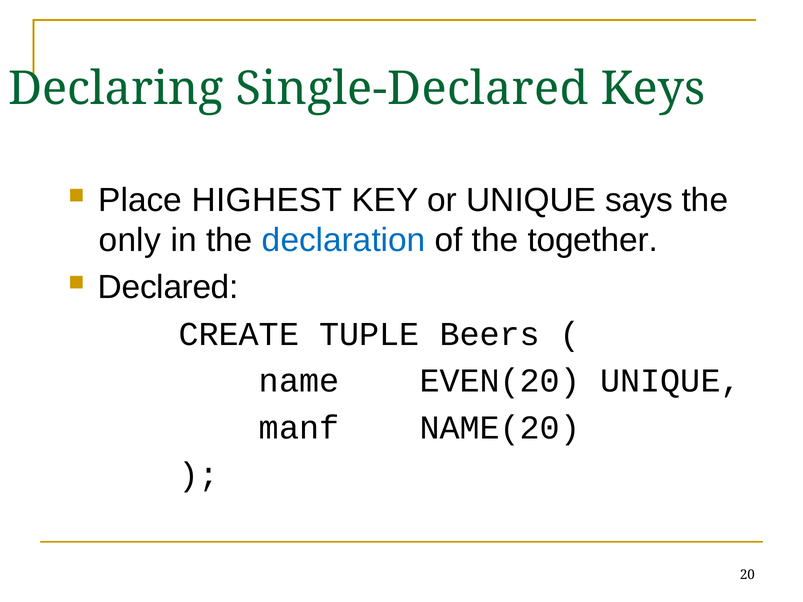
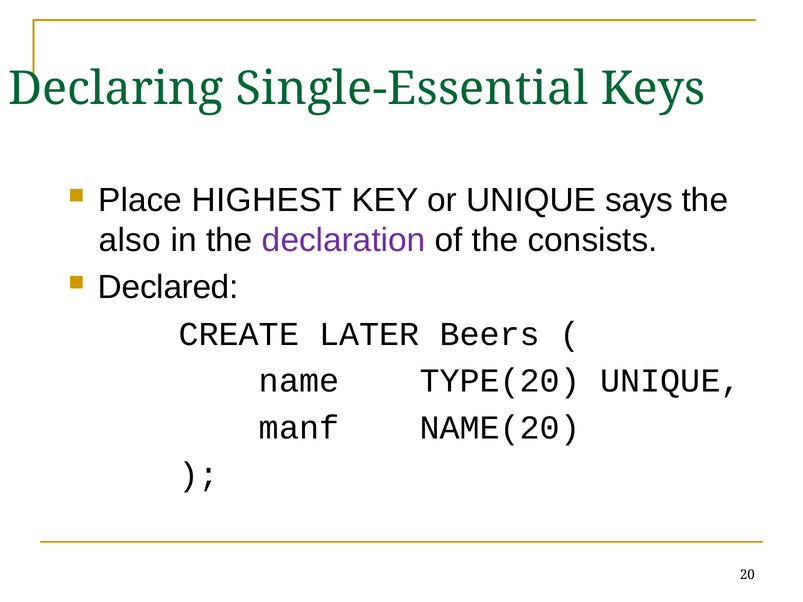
Single-Declared: Single-Declared -> Single-Essential
only: only -> also
declaration colour: blue -> purple
together: together -> consists
TUPLE: TUPLE -> LATER
EVEN(20: EVEN(20 -> TYPE(20
